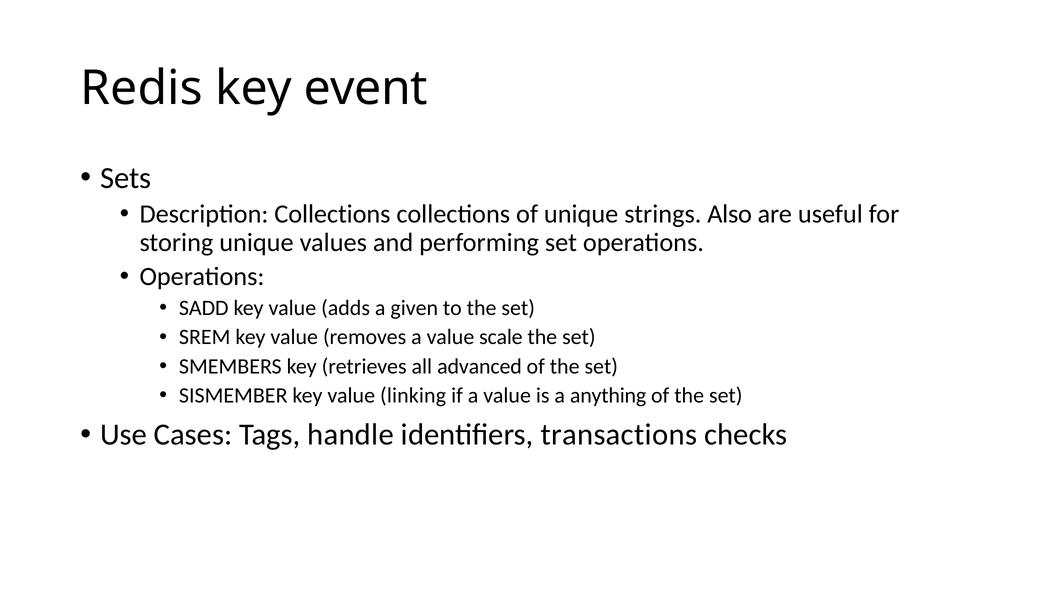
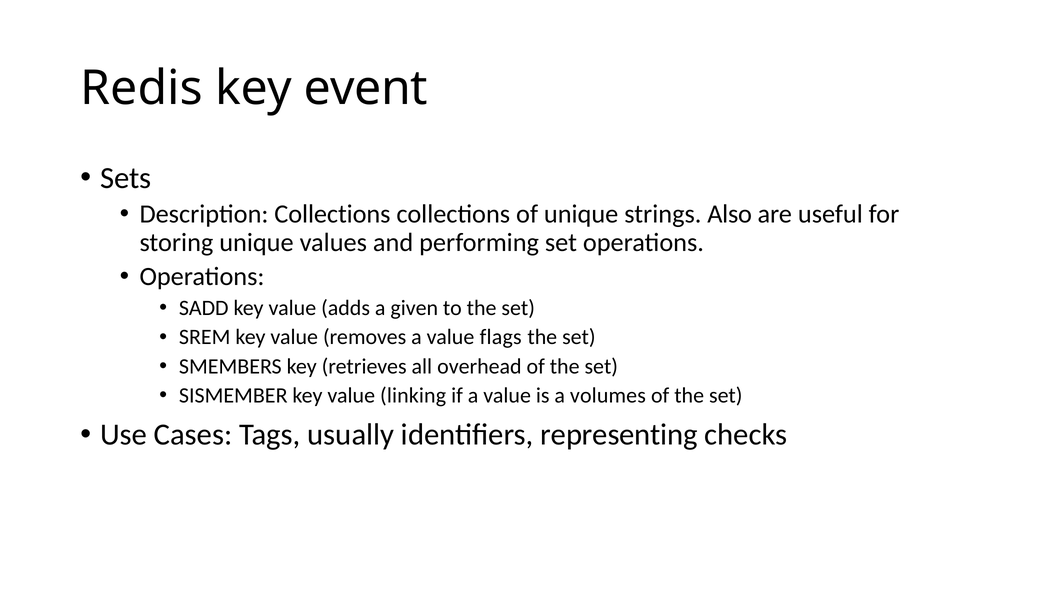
scale: scale -> flags
advanced: advanced -> overhead
anything: anything -> volumes
handle: handle -> usually
transactions: transactions -> representing
